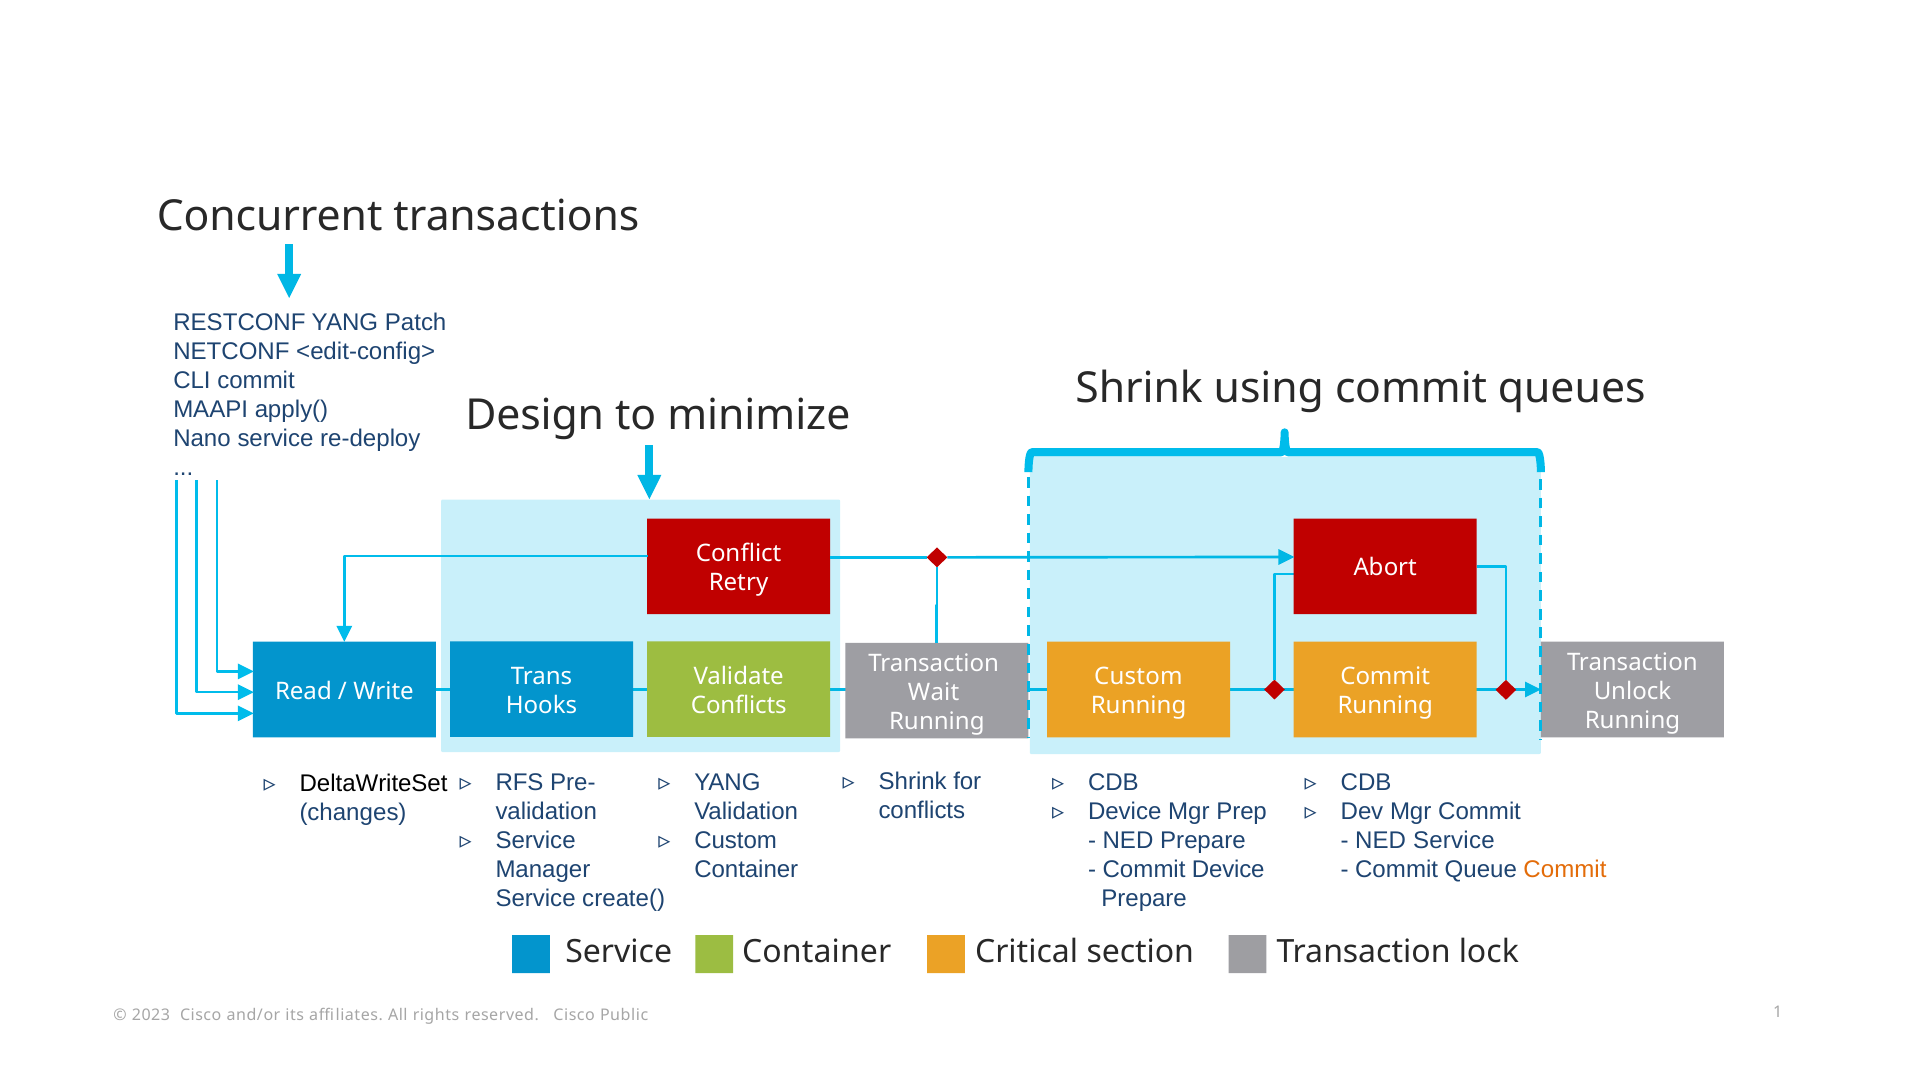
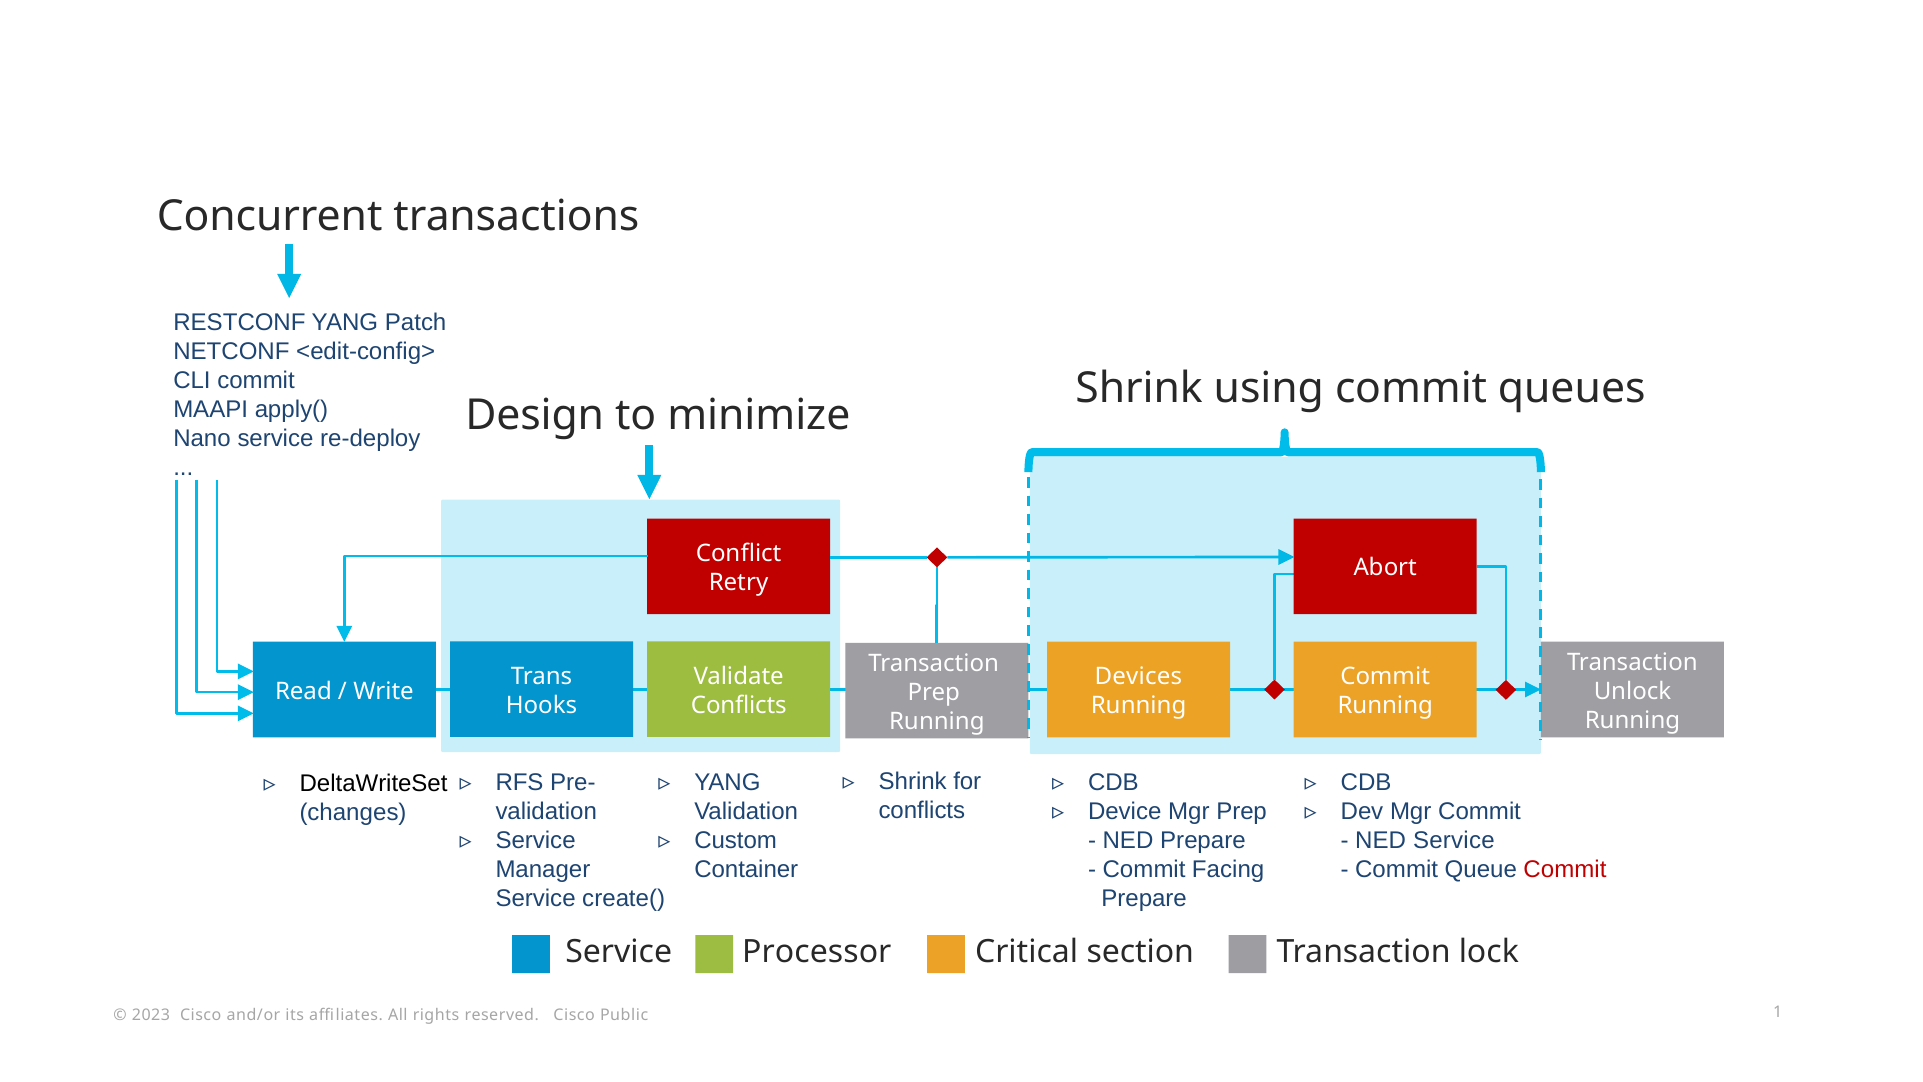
Custom at (1138, 677): Custom -> Devices
Wait at (934, 692): Wait -> Prep
Commit Device: Device -> Facing
Commit at (1565, 870) colour: orange -> red
Service Container: Container -> Processor
